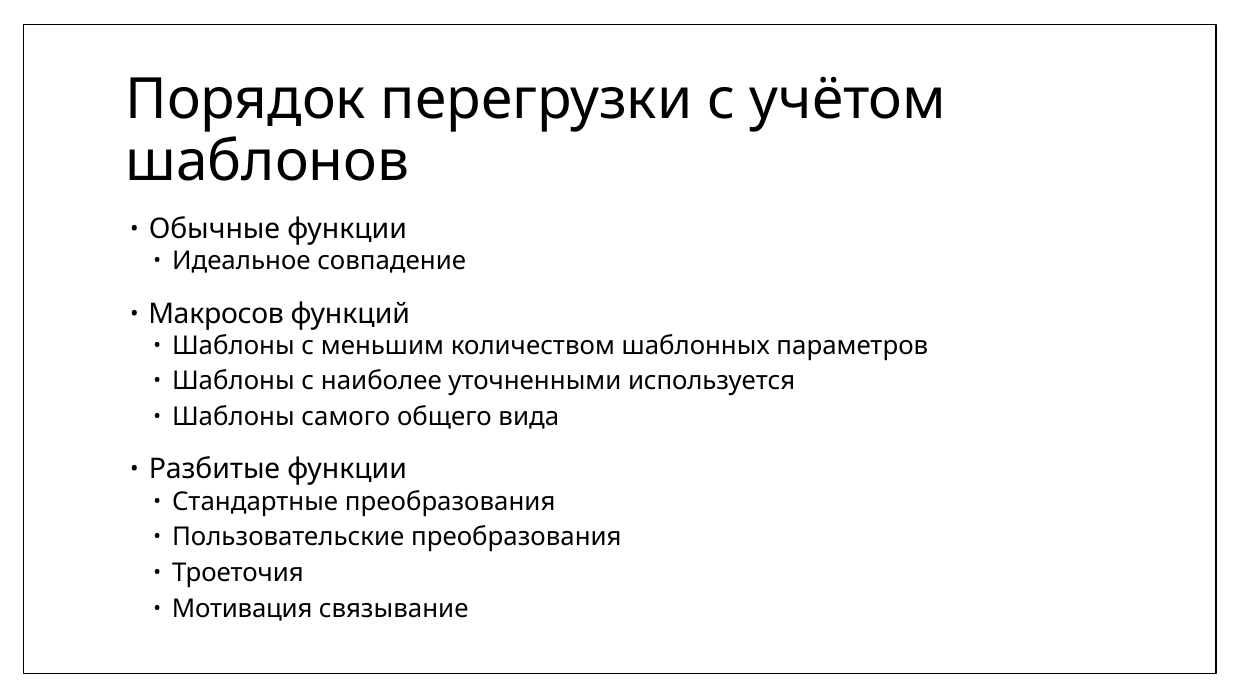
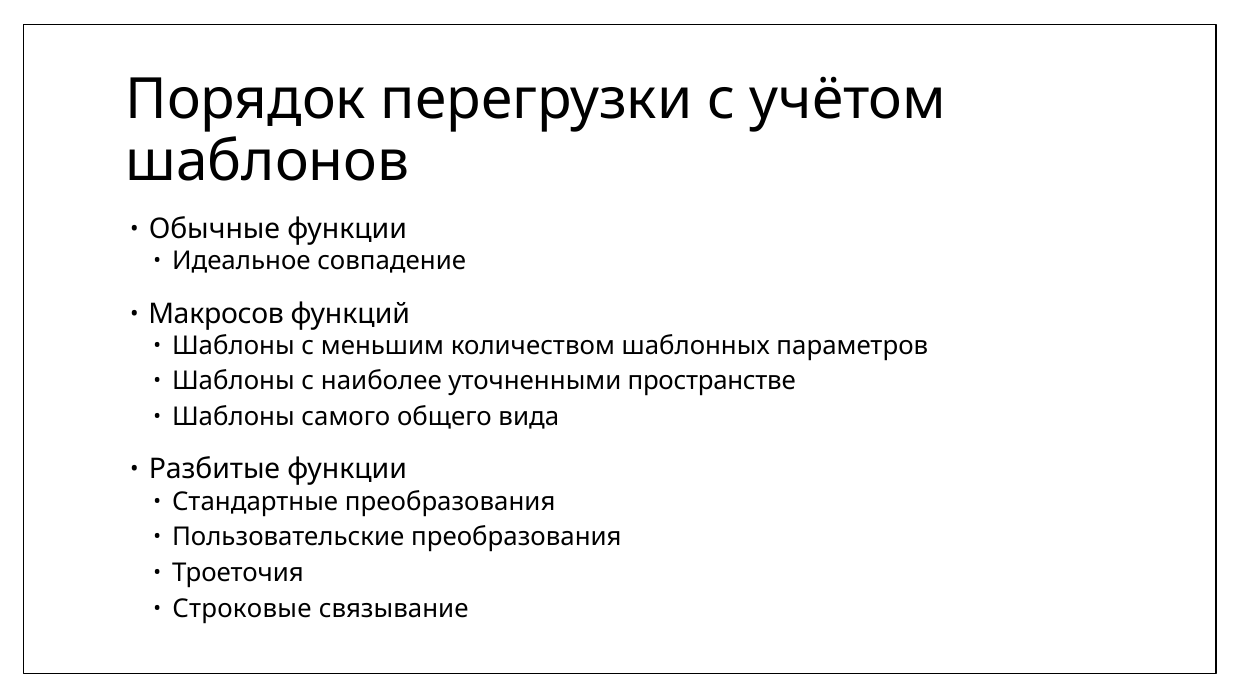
используется: используется -> пространстве
Мотивация: Мотивация -> Строковые
